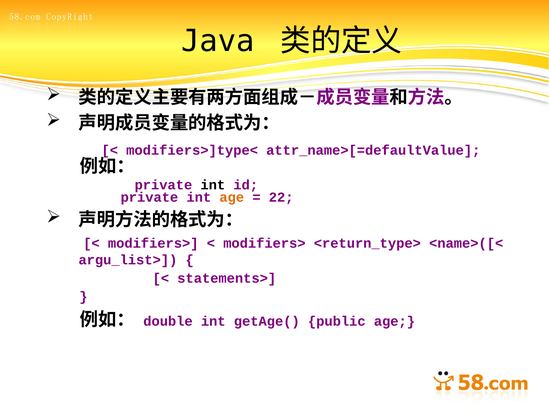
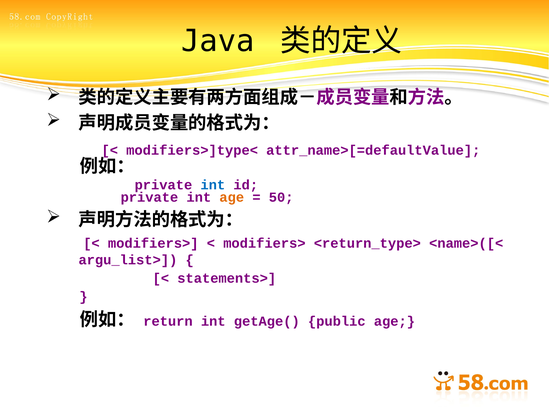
int at (213, 185) colour: black -> blue
22: 22 -> 50
double: double -> return
